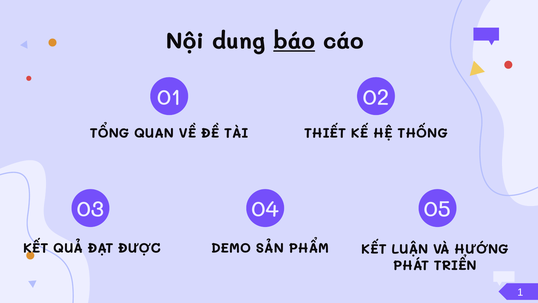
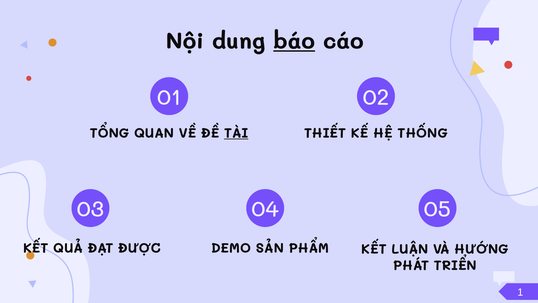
TÀI underline: none -> present
